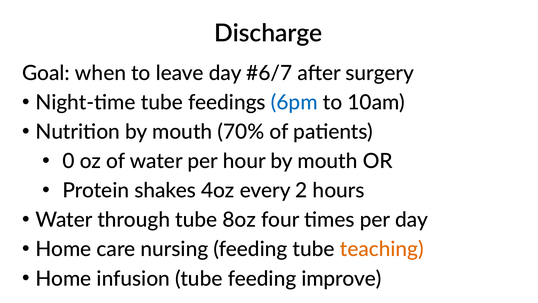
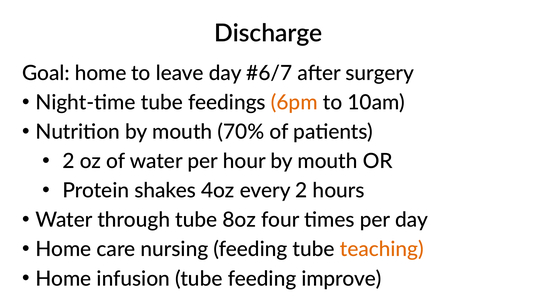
Goal when: when -> home
6pm colour: blue -> orange
0 at (69, 161): 0 -> 2
